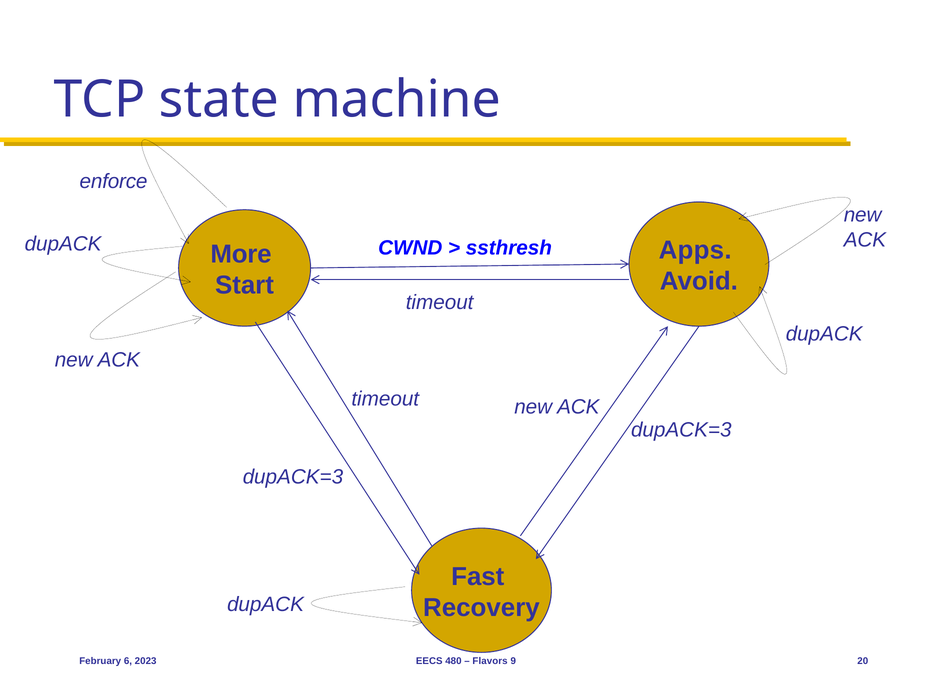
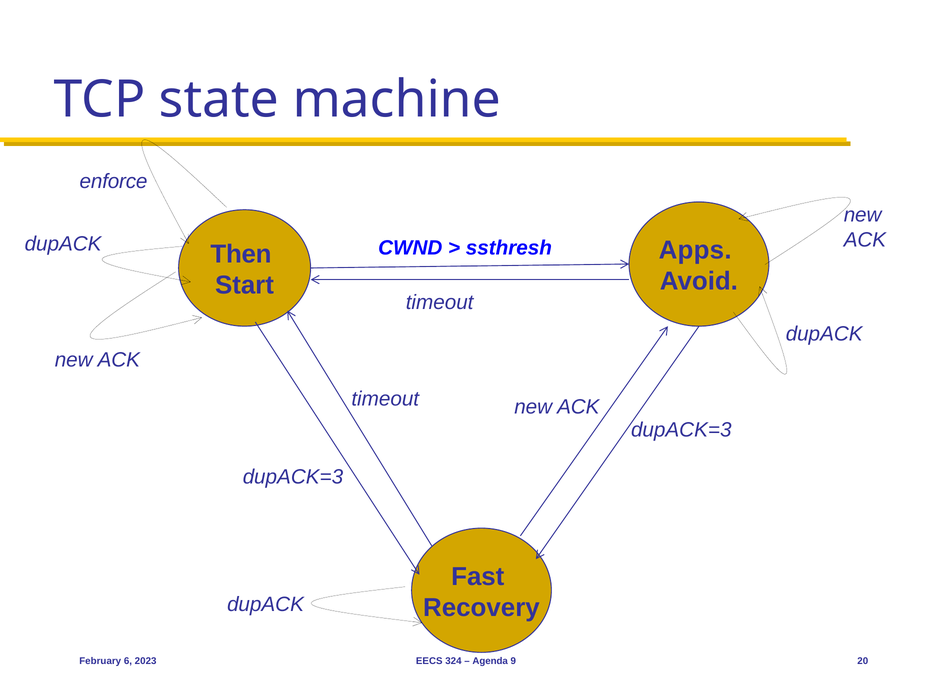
More: More -> Then
480: 480 -> 324
Flavors: Flavors -> Agenda
